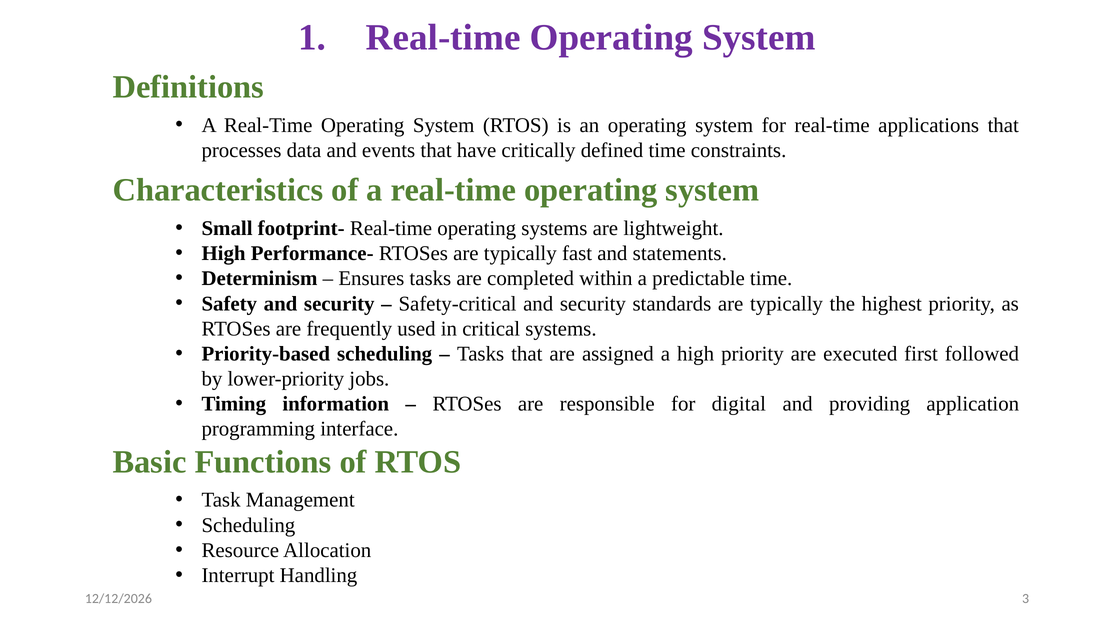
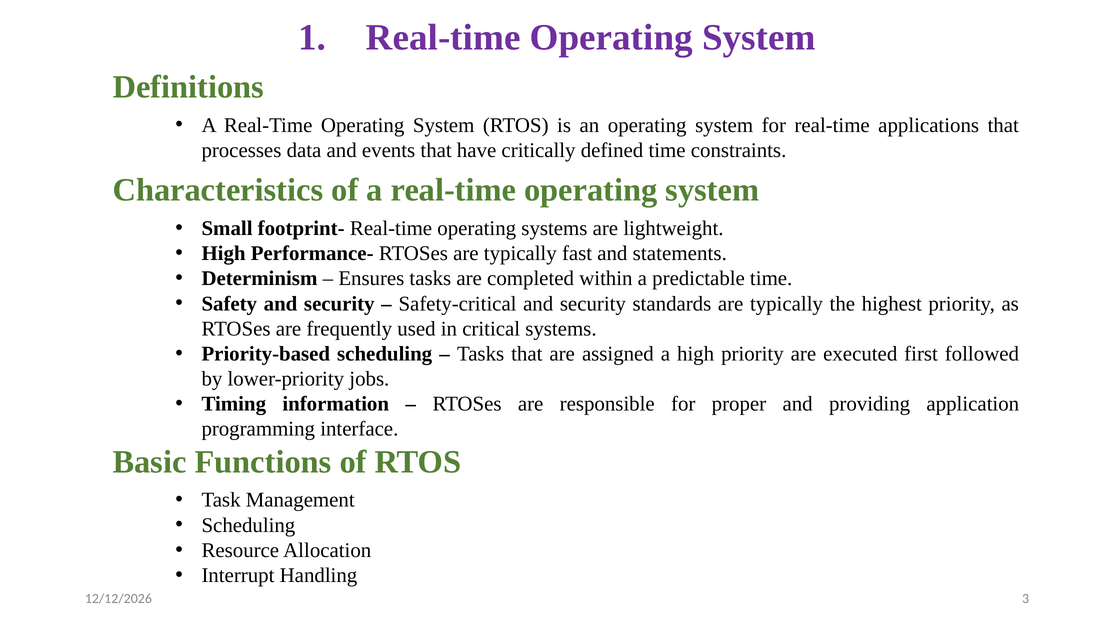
digital: digital -> proper
